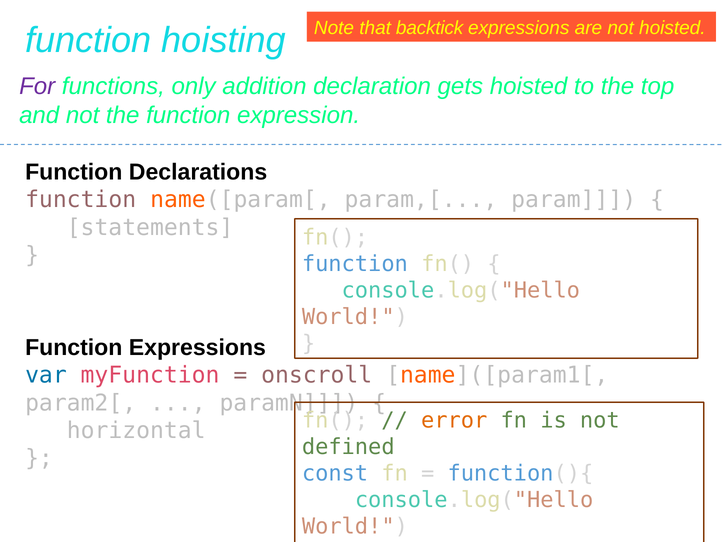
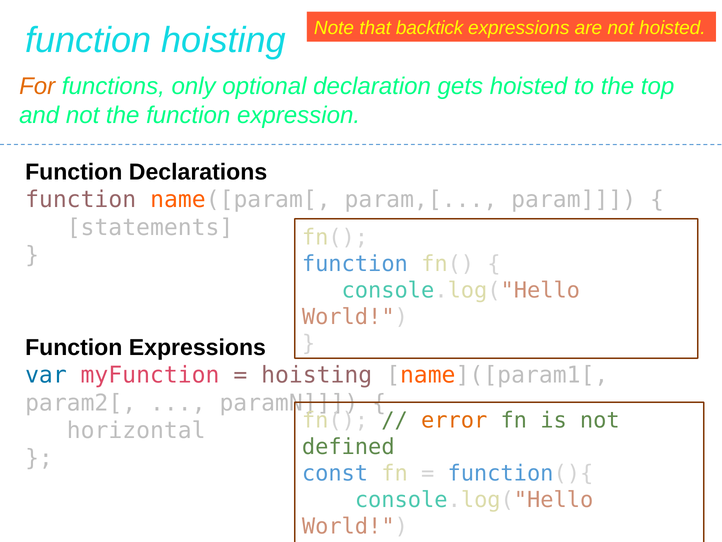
For colour: purple -> orange
addition: addition -> optional
onscroll at (317, 375): onscroll -> hoisting
